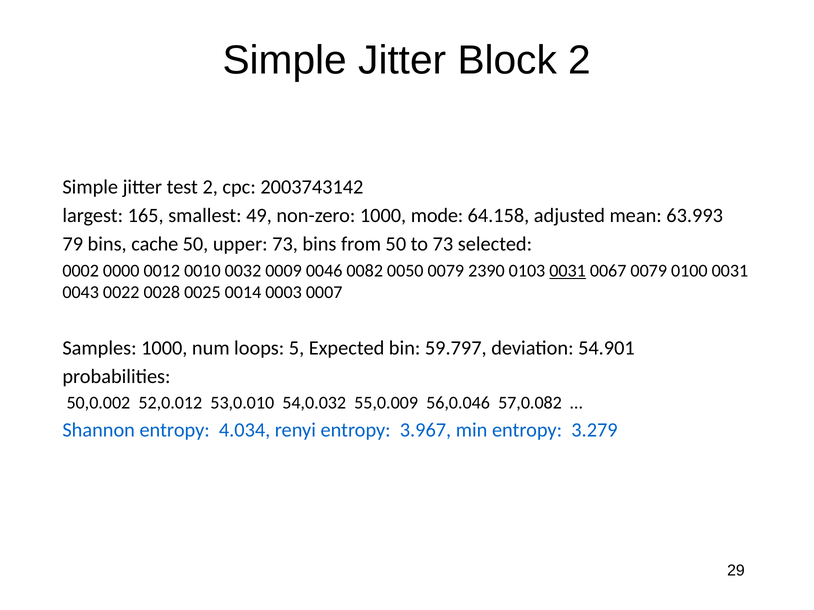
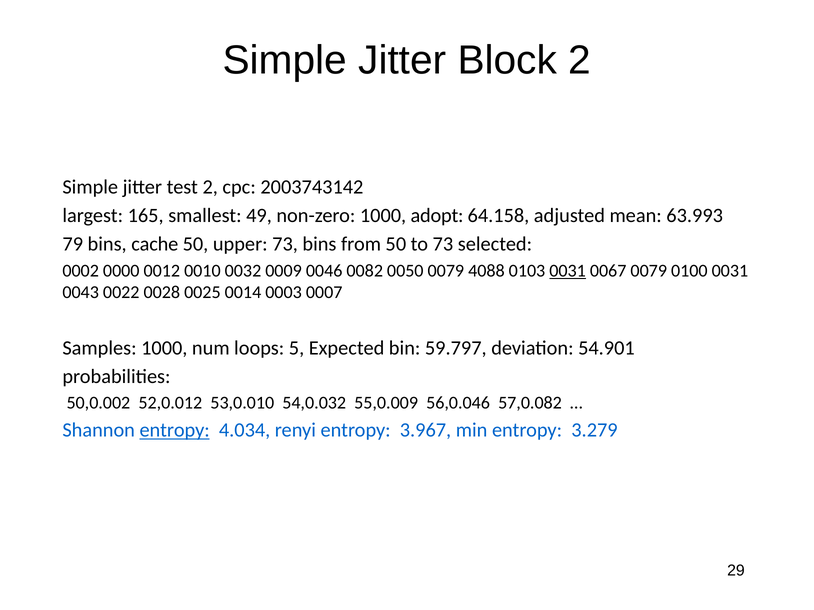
mode: mode -> adopt
2390: 2390 -> 4088
entropy at (175, 431) underline: none -> present
